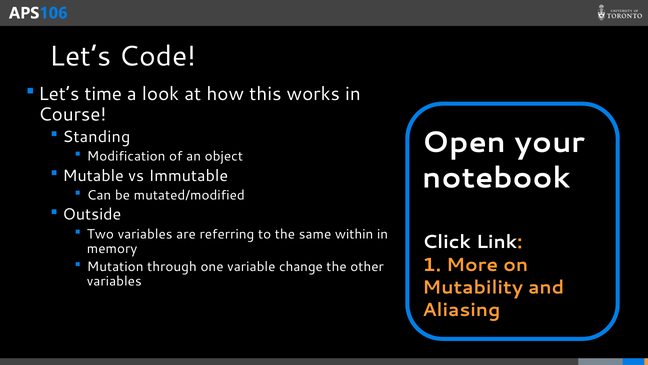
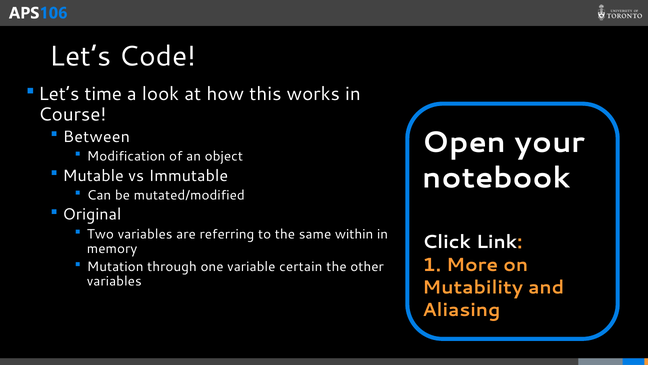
Standing: Standing -> Between
Outside: Outside -> Original
change: change -> certain
